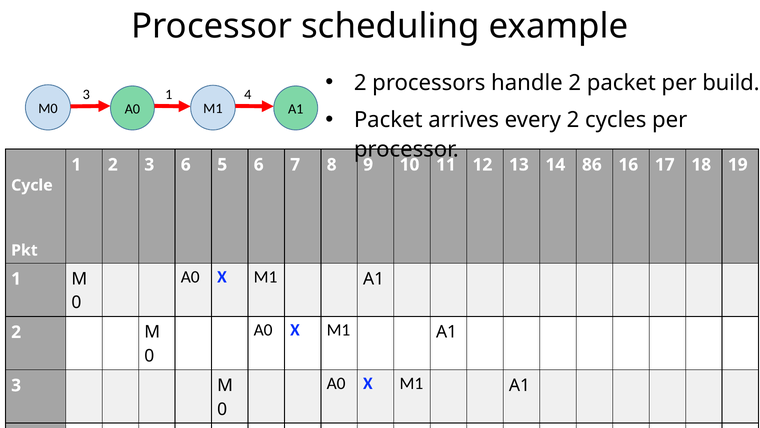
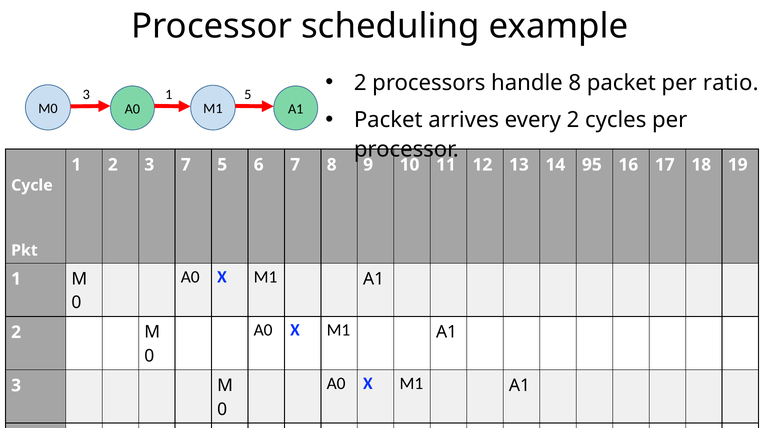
handle 2: 2 -> 8
build: build -> ratio
1 4: 4 -> 5
3 6: 6 -> 7
86: 86 -> 95
